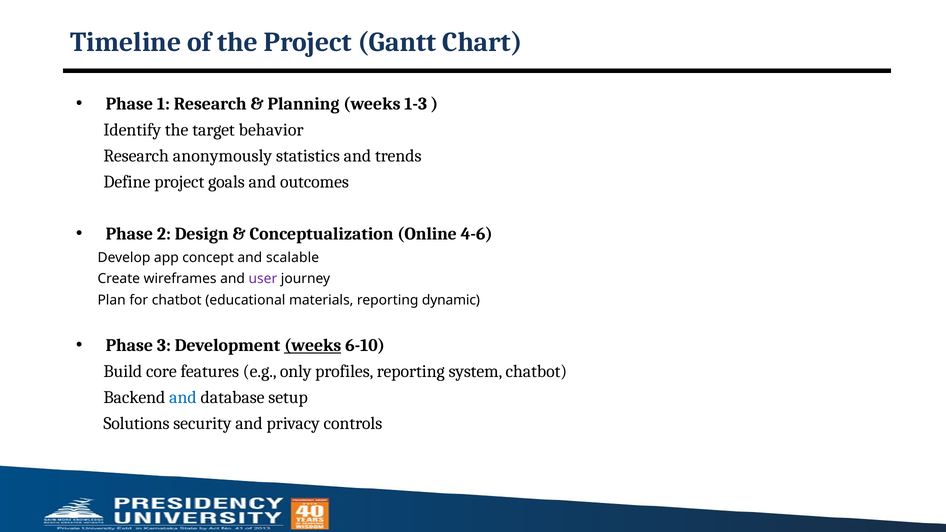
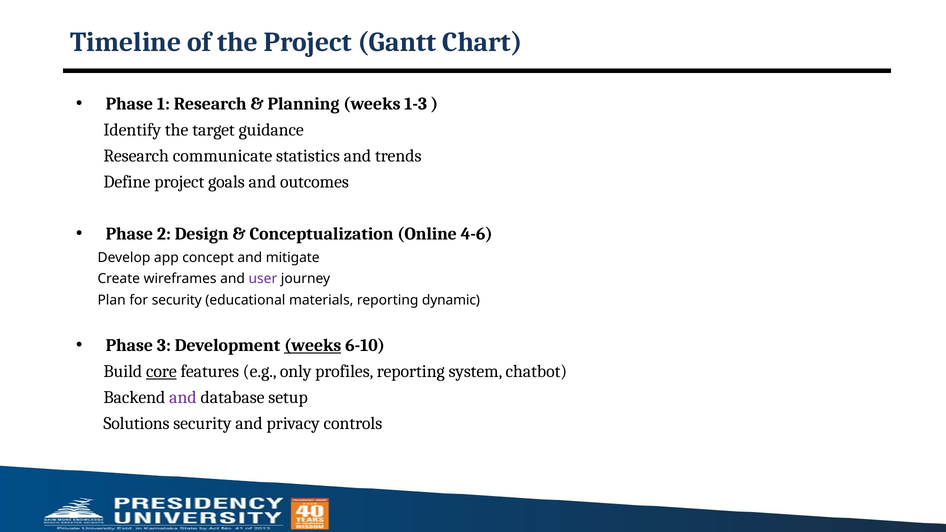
behavior: behavior -> guidance
anonymously: anonymously -> communicate
scalable: scalable -> mitigate
for chatbot: chatbot -> security
core underline: none -> present
and at (183, 397) colour: blue -> purple
